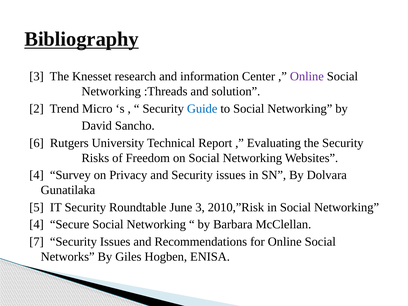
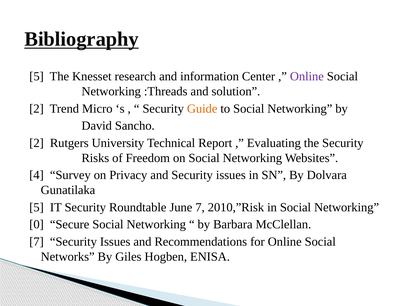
3 at (37, 76): 3 -> 5
Guide colour: blue -> orange
6 at (37, 143): 6 -> 2
June 3: 3 -> 7
4 at (37, 224): 4 -> 0
